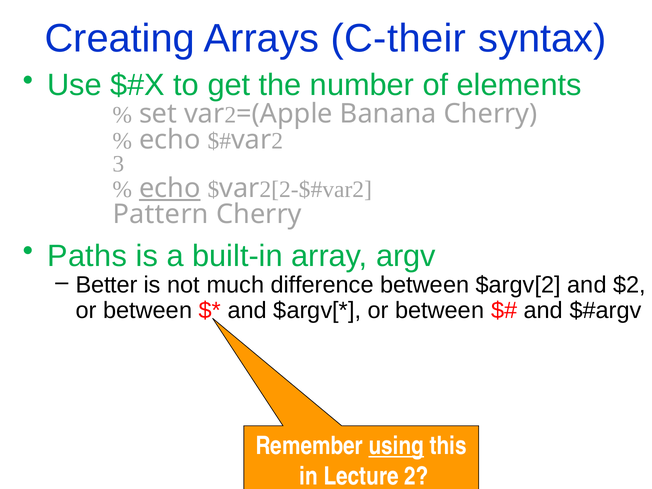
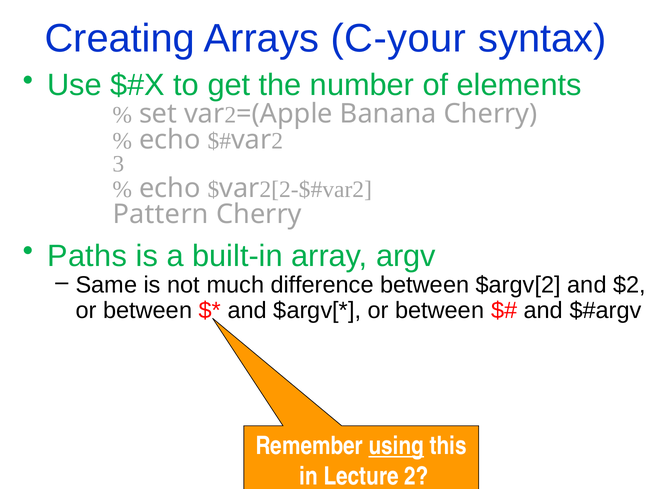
C-their: C-their -> C-your
echo at (170, 188) underline: present -> none
Better: Better -> Same
